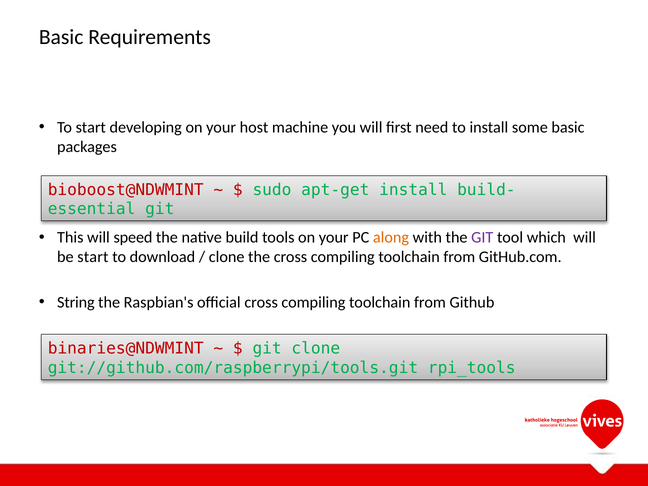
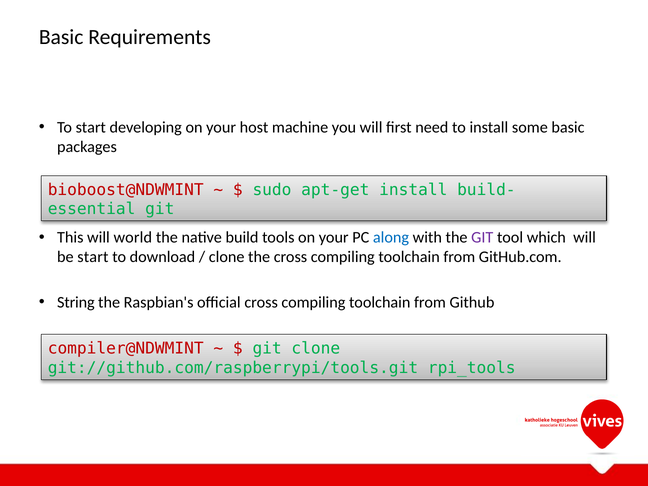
speed: speed -> world
along colour: orange -> blue
binaries@NDWMINT: binaries@NDWMINT -> compiler@NDWMINT
